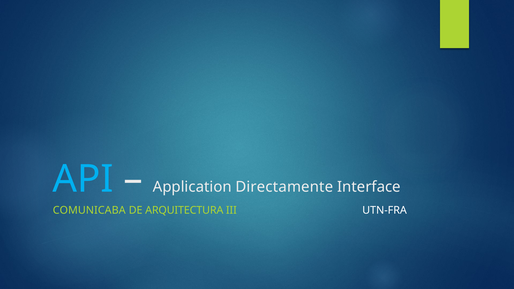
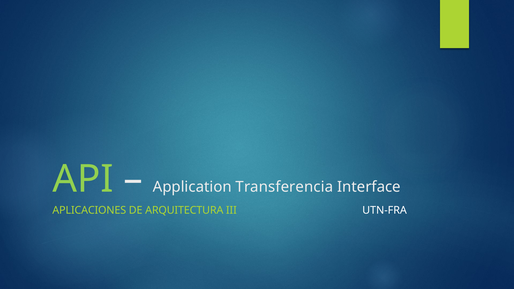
API colour: light blue -> light green
Directamente: Directamente -> Transferencia
COMUNICABA: COMUNICABA -> APLICACIONES
